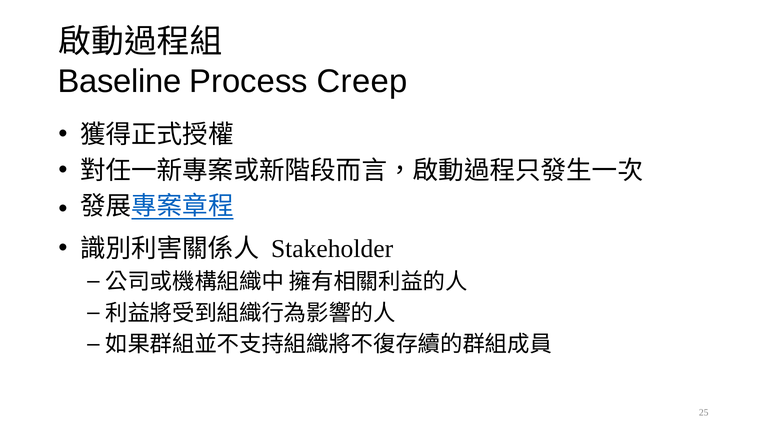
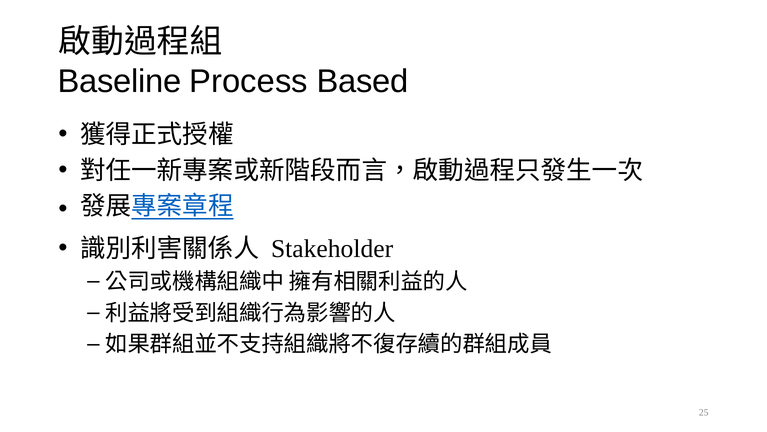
Creep: Creep -> Based
